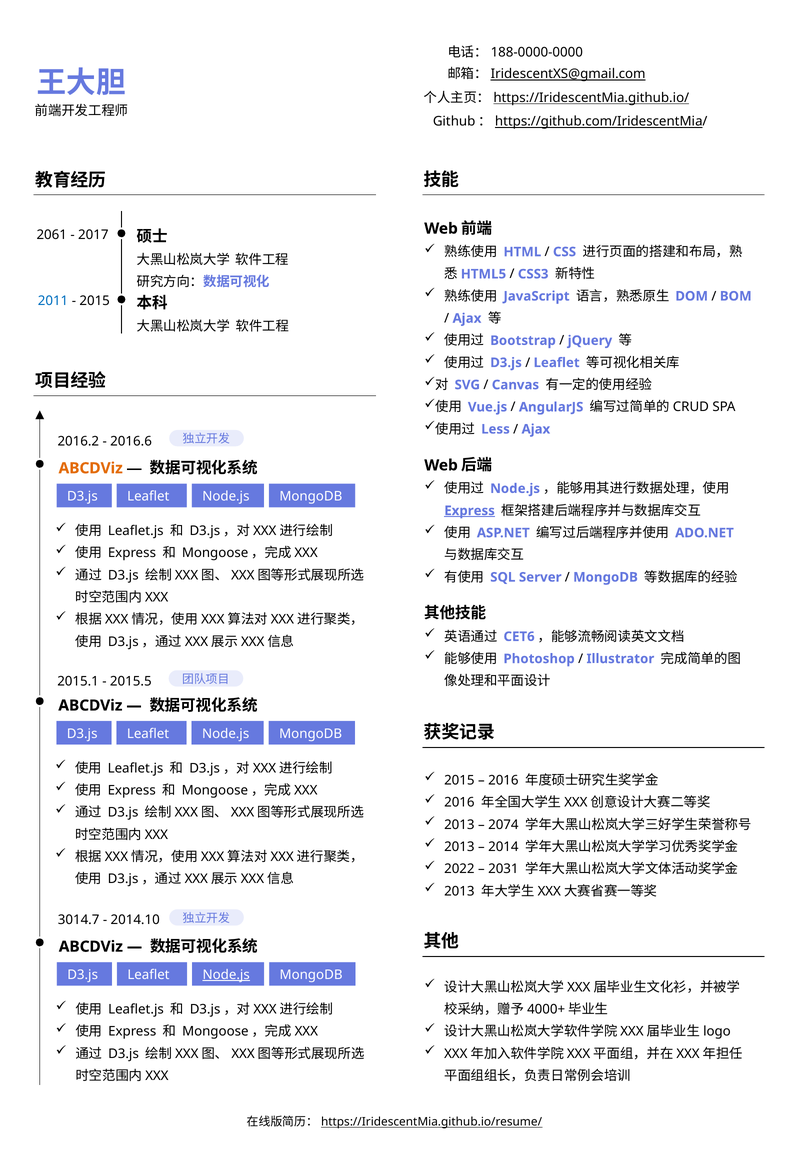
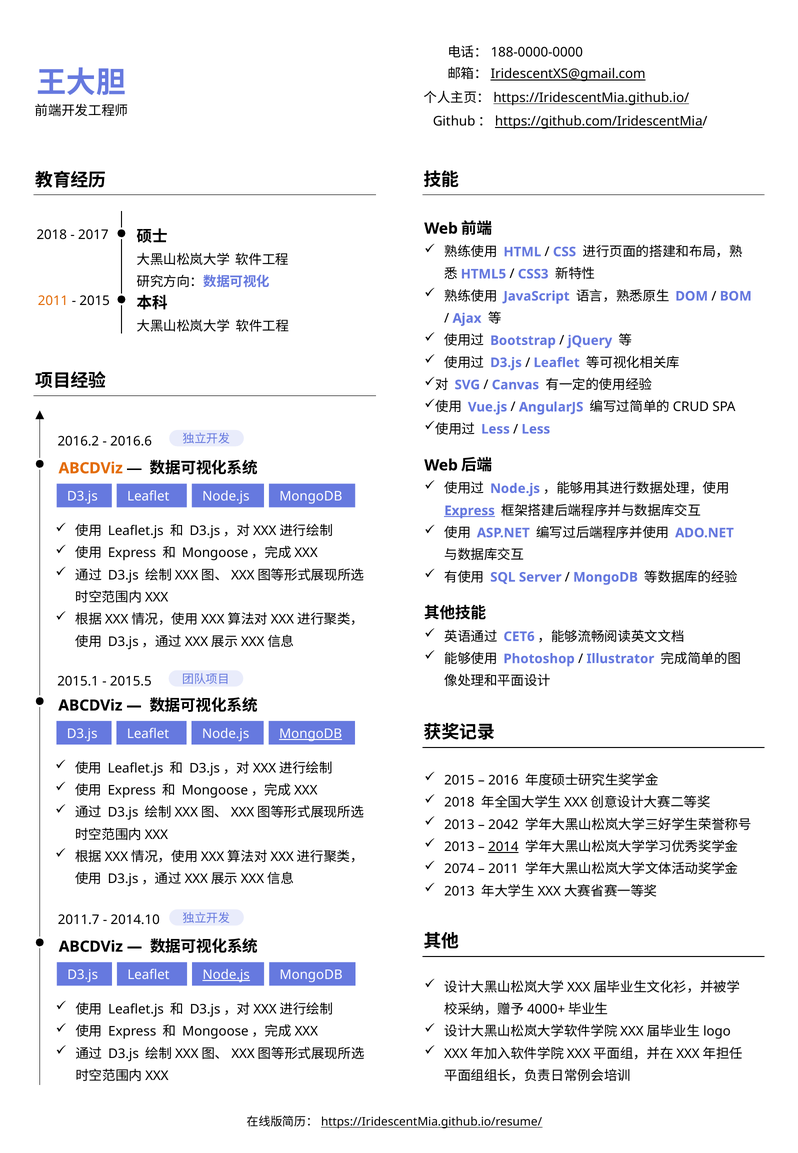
2061 at (52, 235): 2061 -> 2018
2011 at (53, 301) colour: blue -> orange
Ajax at (536, 429): Ajax -> Less
MongoDB at (311, 733) underline: none -> present
2016 at (459, 802): 2016 -> 2018
2074: 2074 -> 2042
2014 underline: none -> present
2022: 2022 -> 2074
2031 at (503, 869): 2031 -> 2011
3014.7: 3014.7 -> 2011.7
